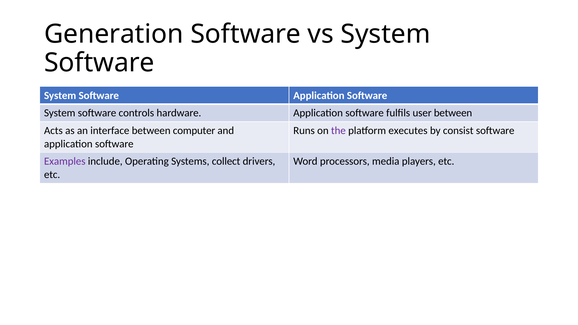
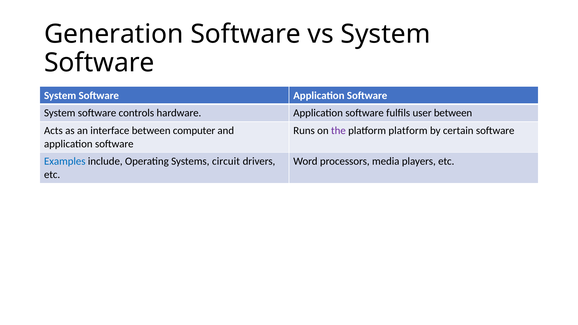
platform executes: executes -> platform
consist: consist -> certain
Examples colour: purple -> blue
collect: collect -> circuit
